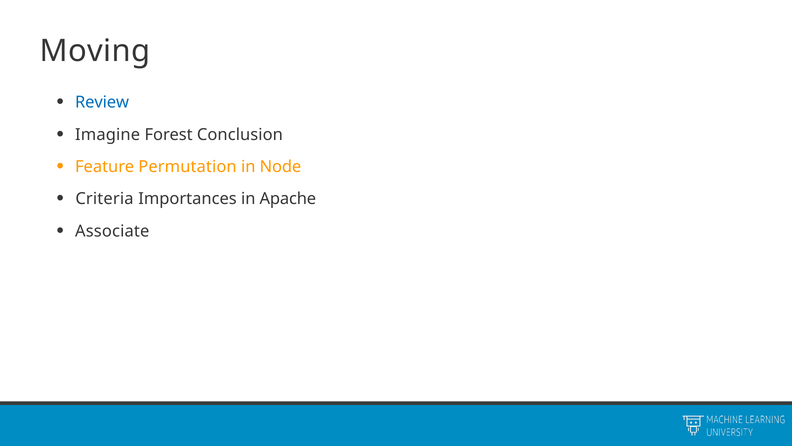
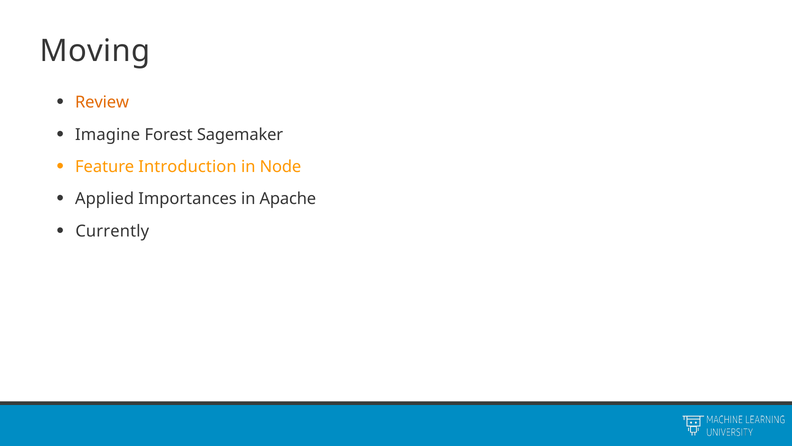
Review colour: blue -> orange
Conclusion: Conclusion -> Sagemaker
Permutation: Permutation -> Introduction
Criteria: Criteria -> Applied
Associate: Associate -> Currently
